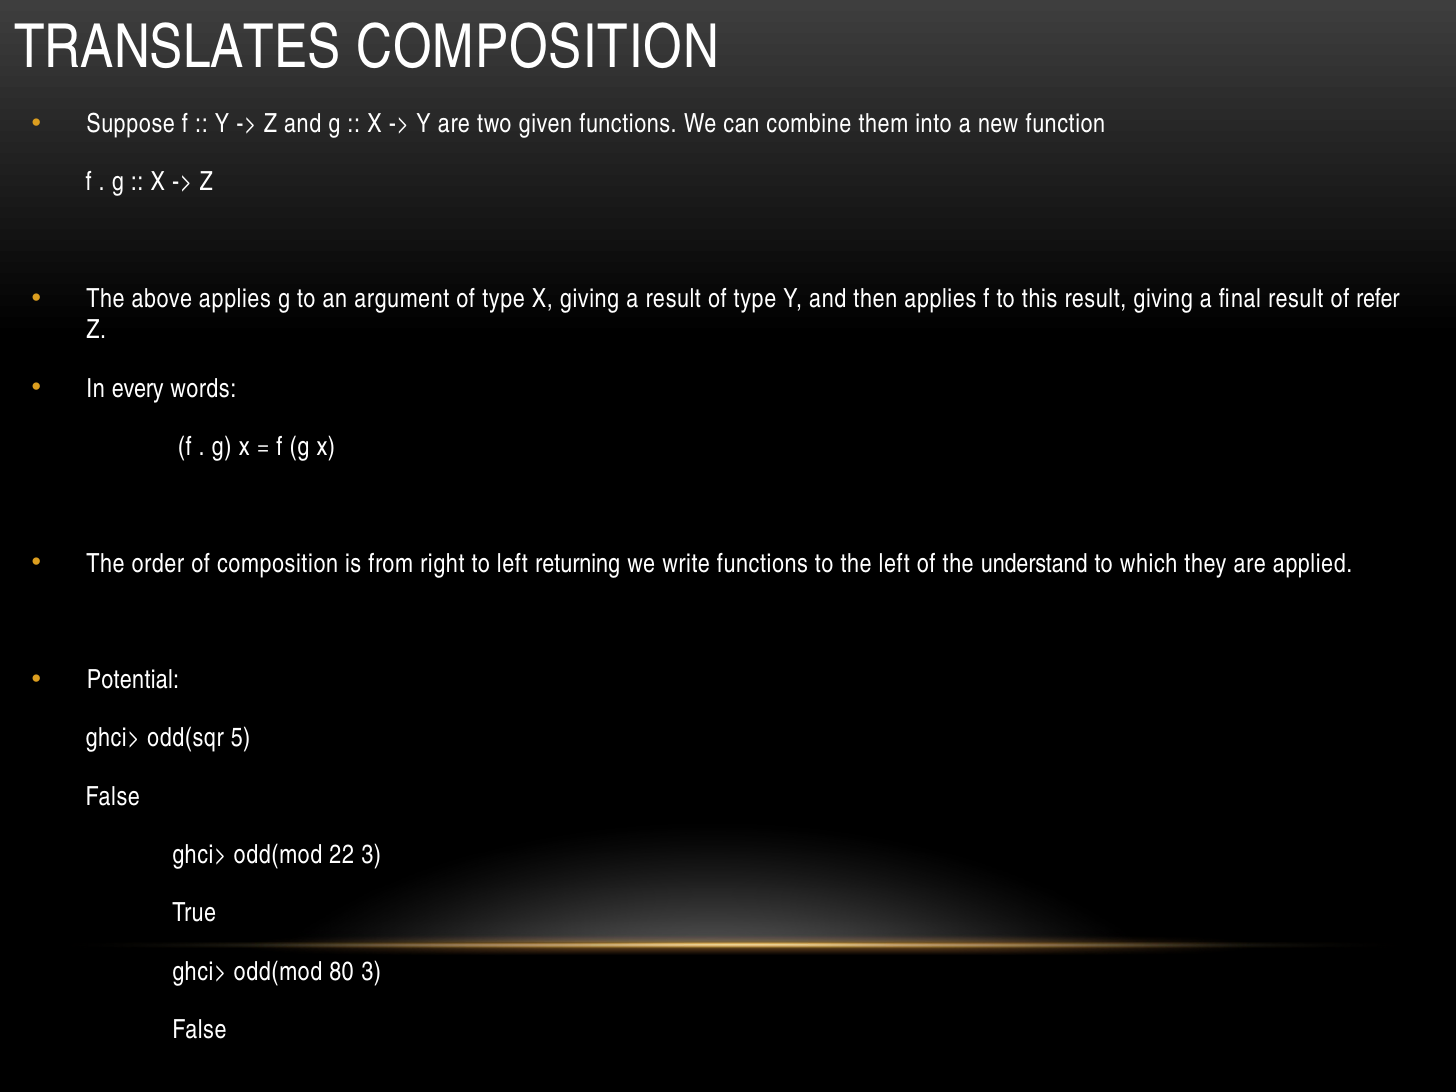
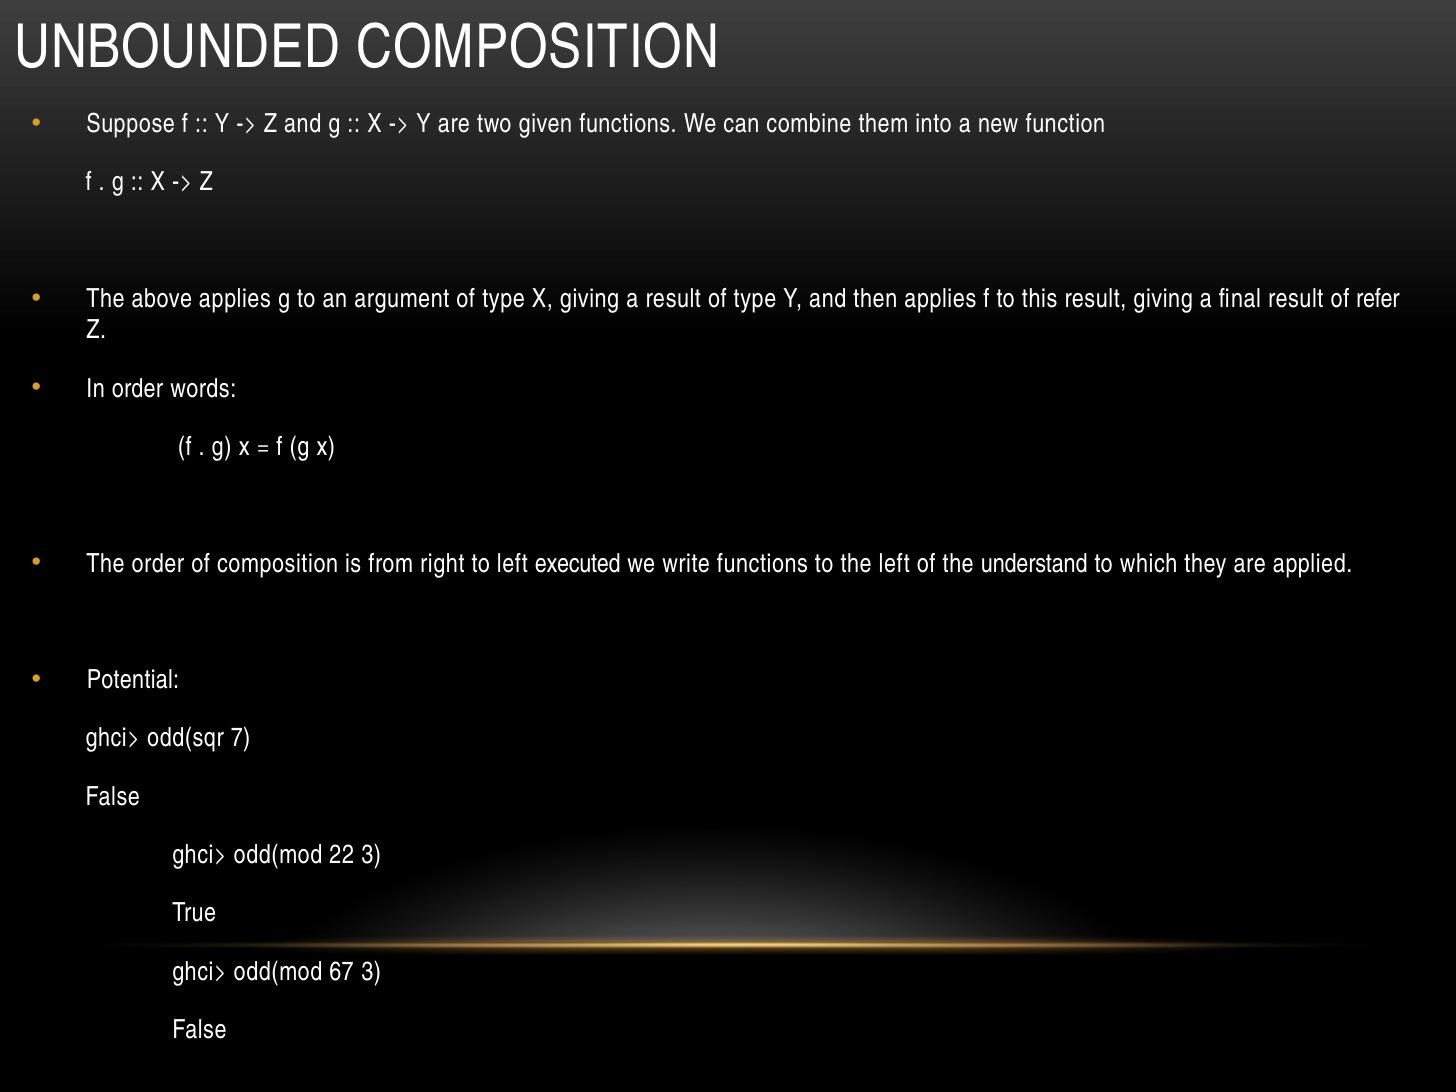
TRANSLATES: TRANSLATES -> UNBOUNDED
In every: every -> order
returning: returning -> executed
5: 5 -> 7
80: 80 -> 67
